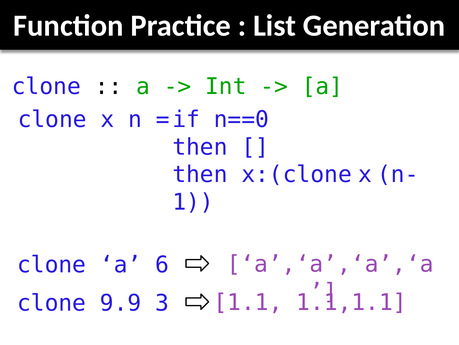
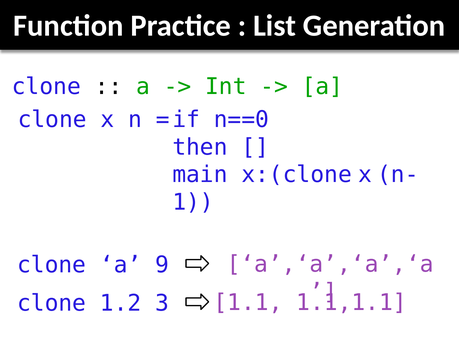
then at (200, 174): then -> main
6: 6 -> 9
9.9: 9.9 -> 1.2
